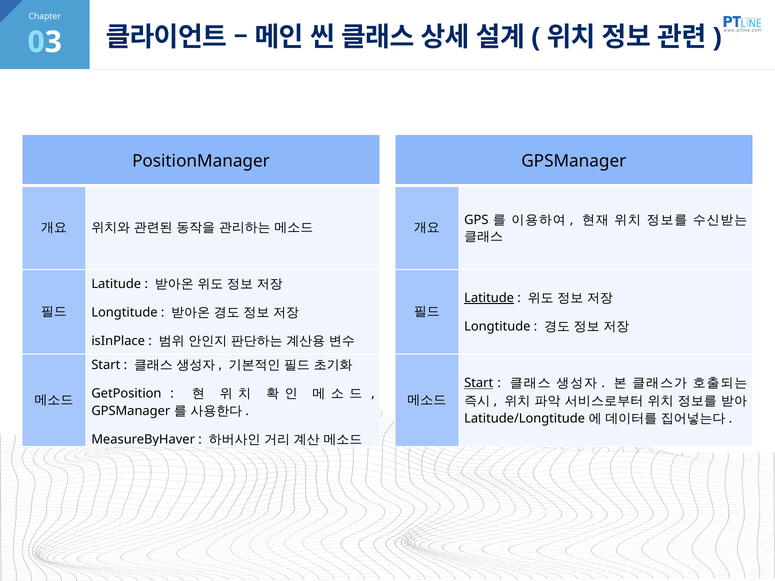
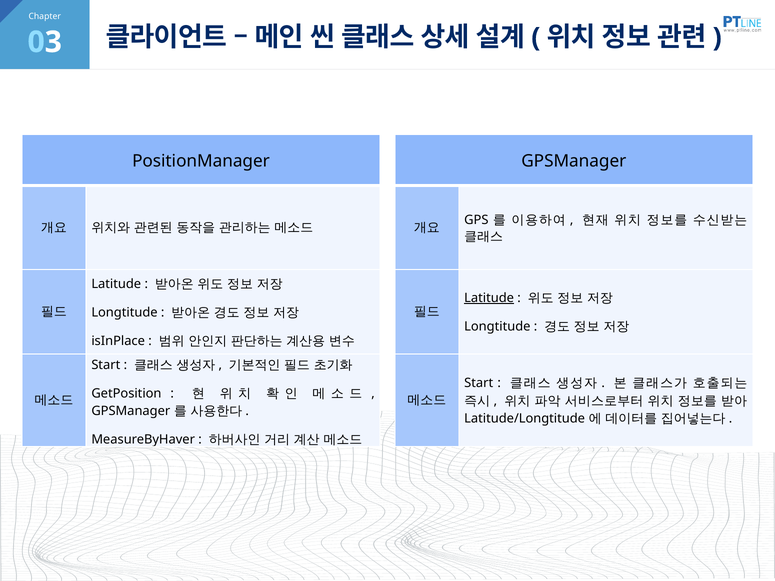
Start at (479, 383) underline: present -> none
